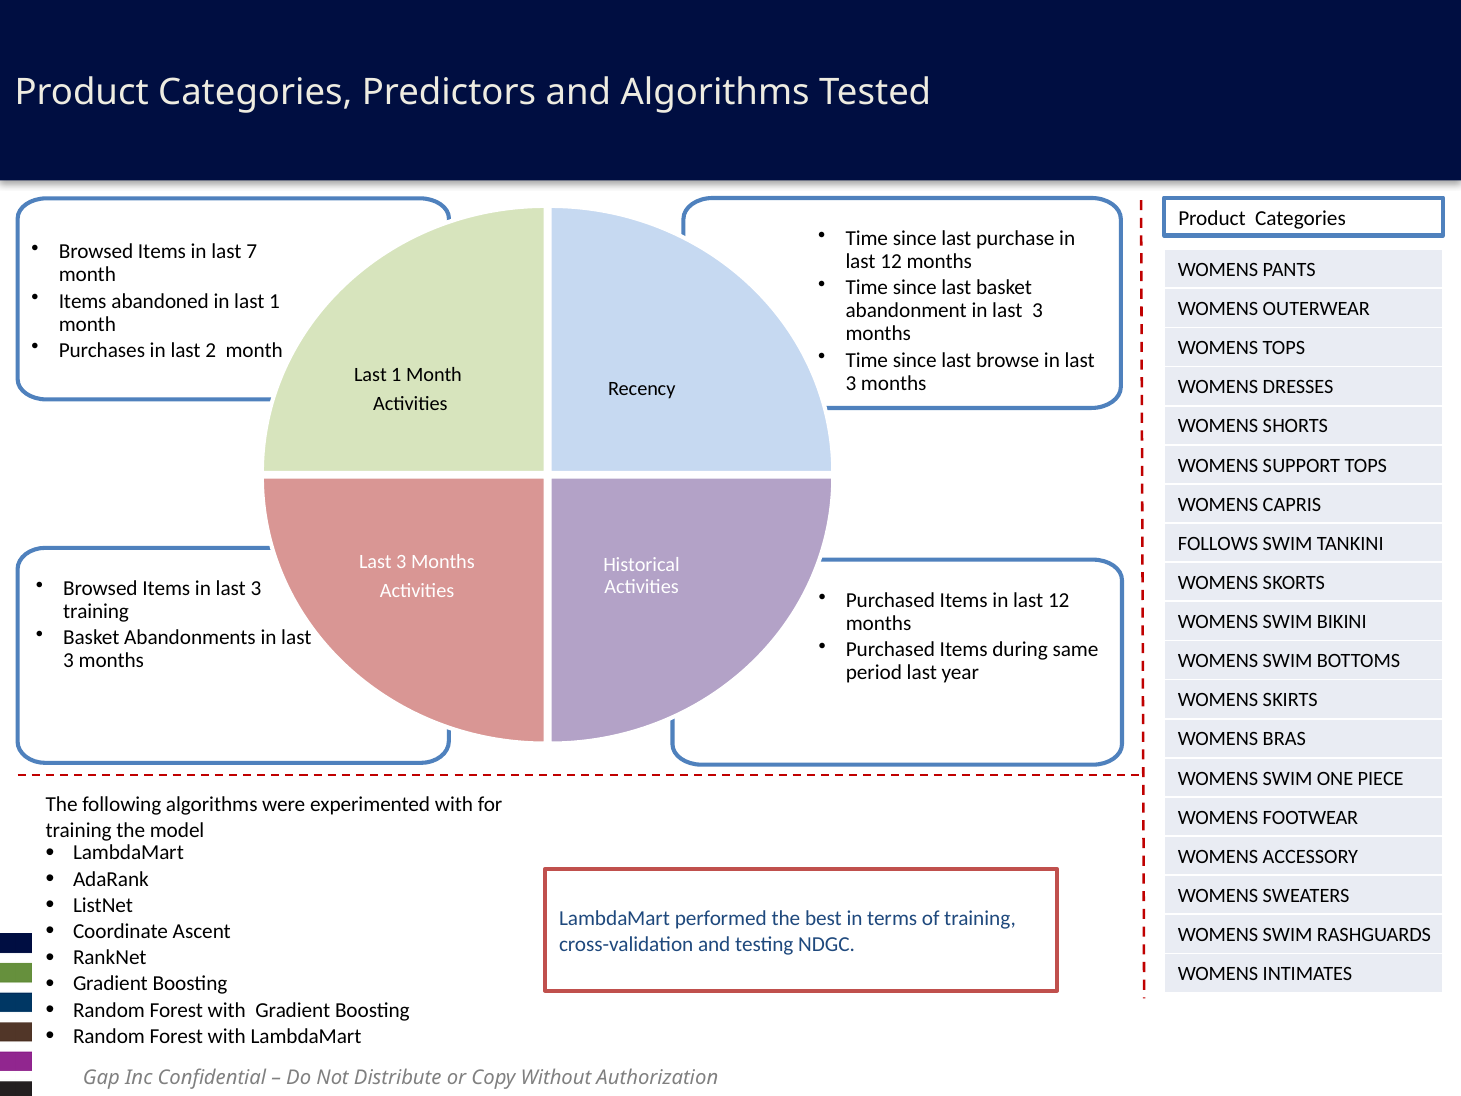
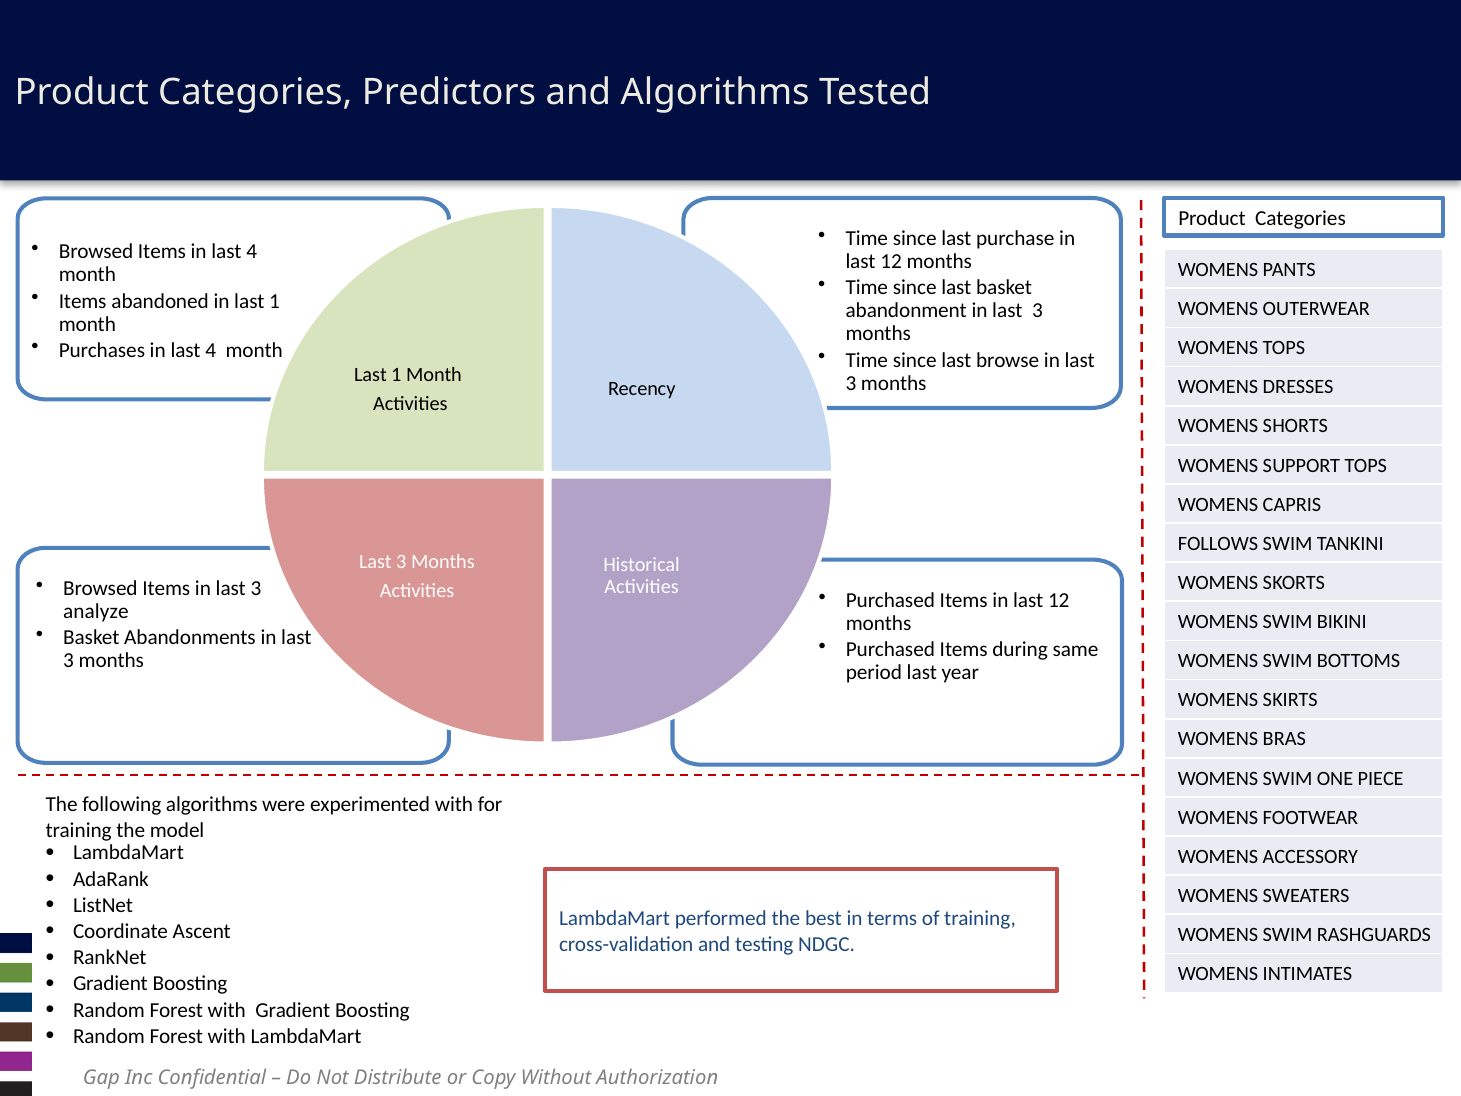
Items in last 7: 7 -> 4
Purchases in last 2: 2 -> 4
training at (96, 611): training -> analyze
